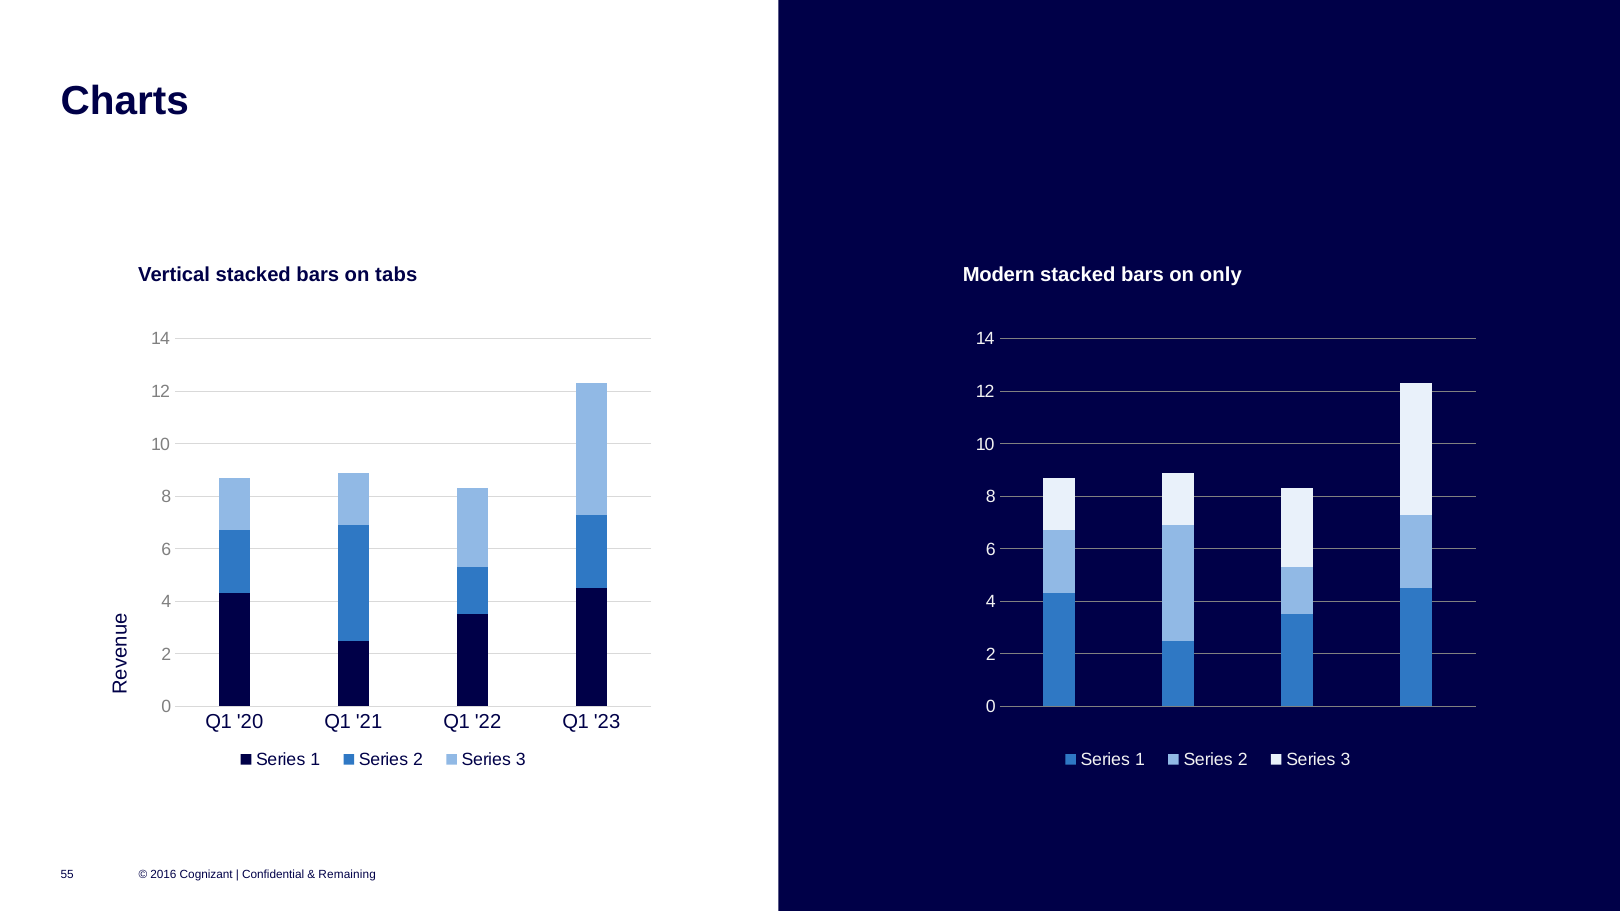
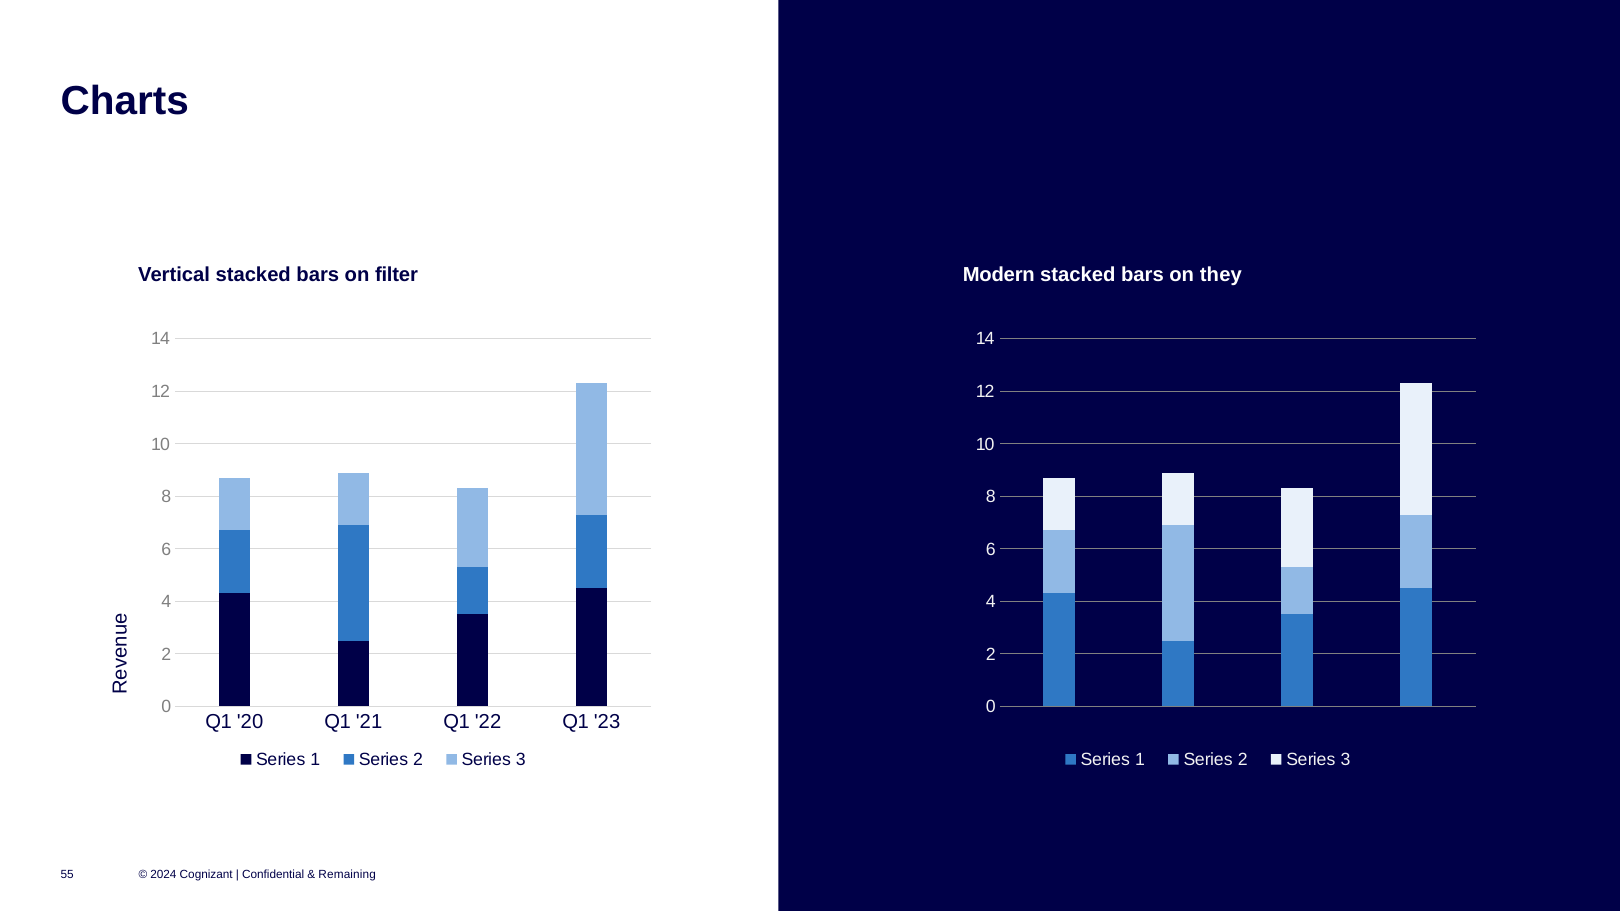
tabs: tabs -> filter
only: only -> they
2016: 2016 -> 2024
